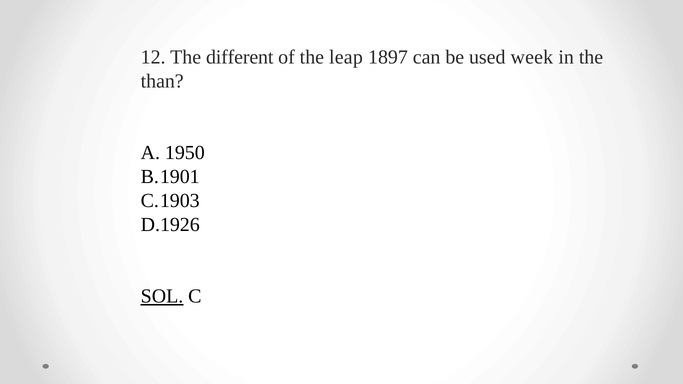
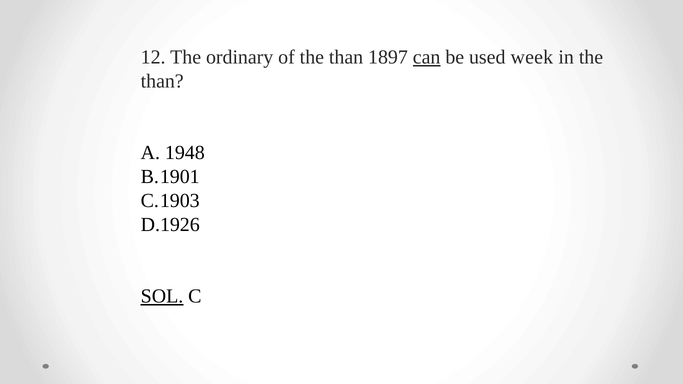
different: different -> ordinary
of the leap: leap -> than
can underline: none -> present
1950: 1950 -> 1948
